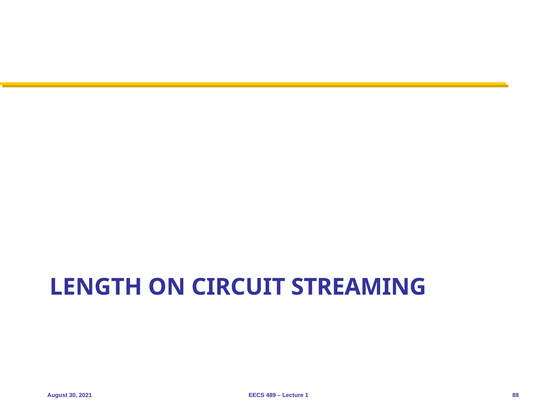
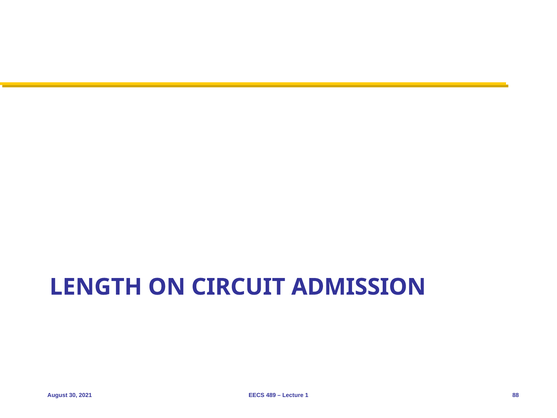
STREAMING: STREAMING -> ADMISSION
